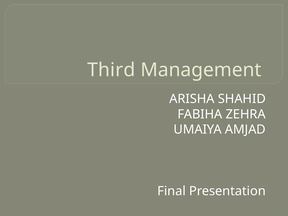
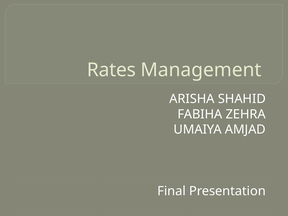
Third: Third -> Rates
